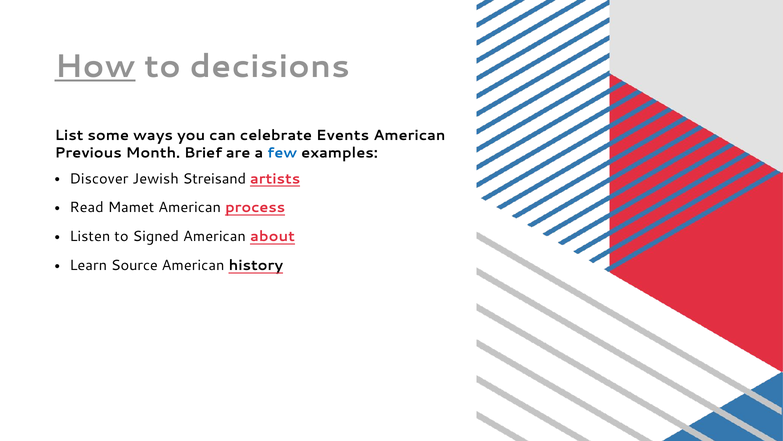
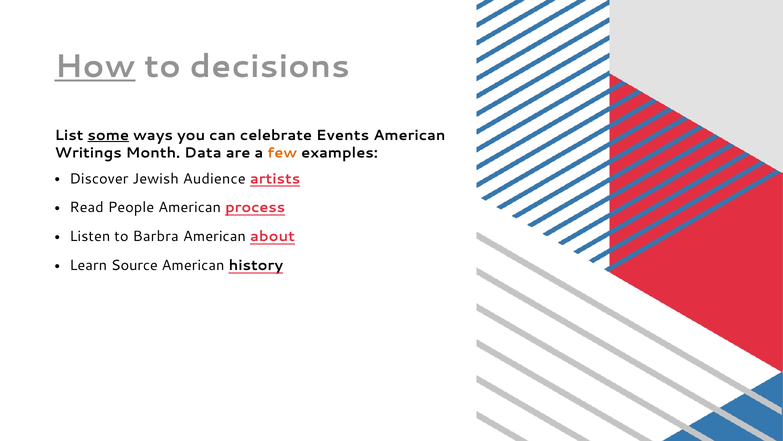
some underline: none -> present
Previous: Previous -> Writings
Brief: Brief -> Data
few colour: blue -> orange
Streisand: Streisand -> Audience
Mamet: Mamet -> People
Signed: Signed -> Barbra
